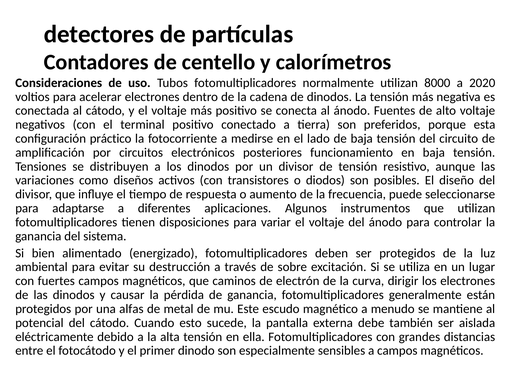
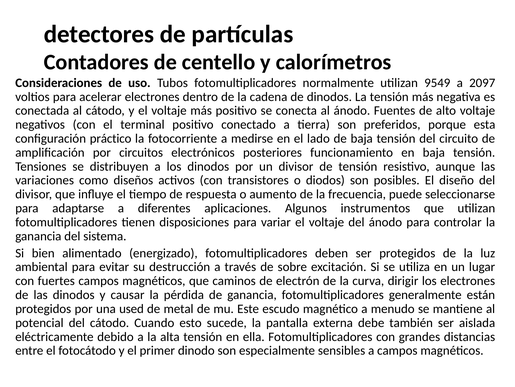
8000: 8000 -> 9549
2020: 2020 -> 2097
alfas: alfas -> used
